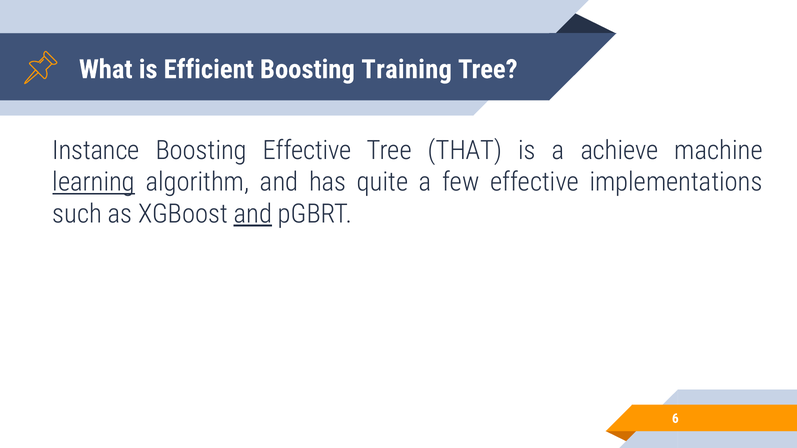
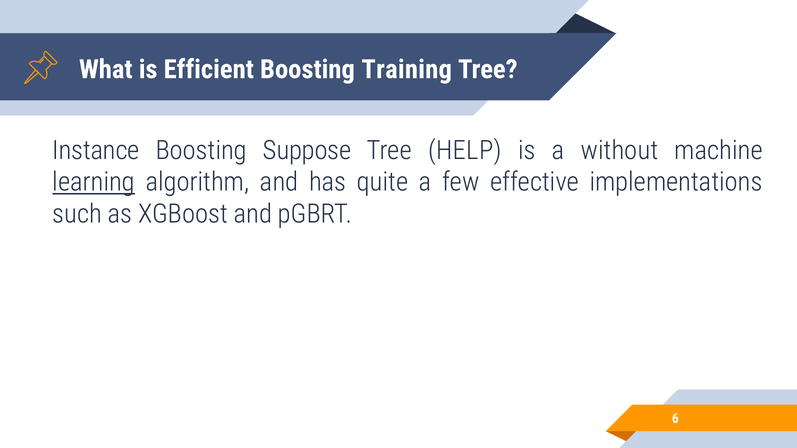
Boosting Effective: Effective -> Suppose
THAT: THAT -> HELP
achieve: achieve -> without
and at (253, 214) underline: present -> none
